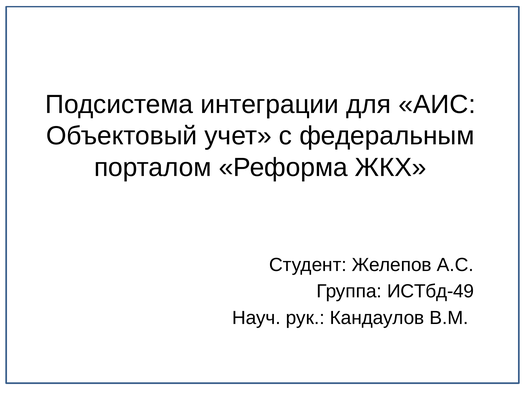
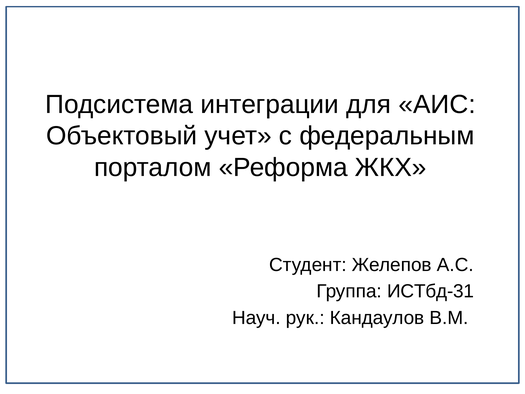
ИСТбд-49: ИСТбд-49 -> ИСТбд-31
